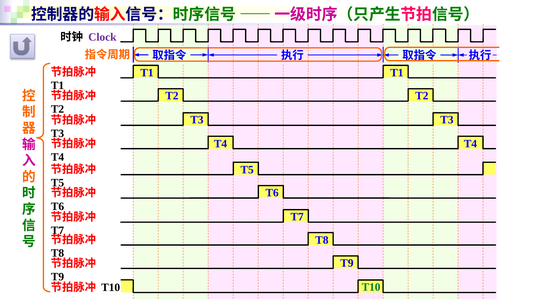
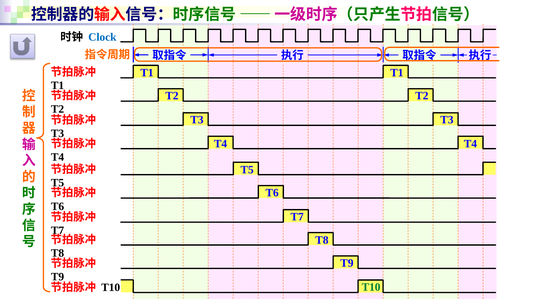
Clock colour: purple -> blue
